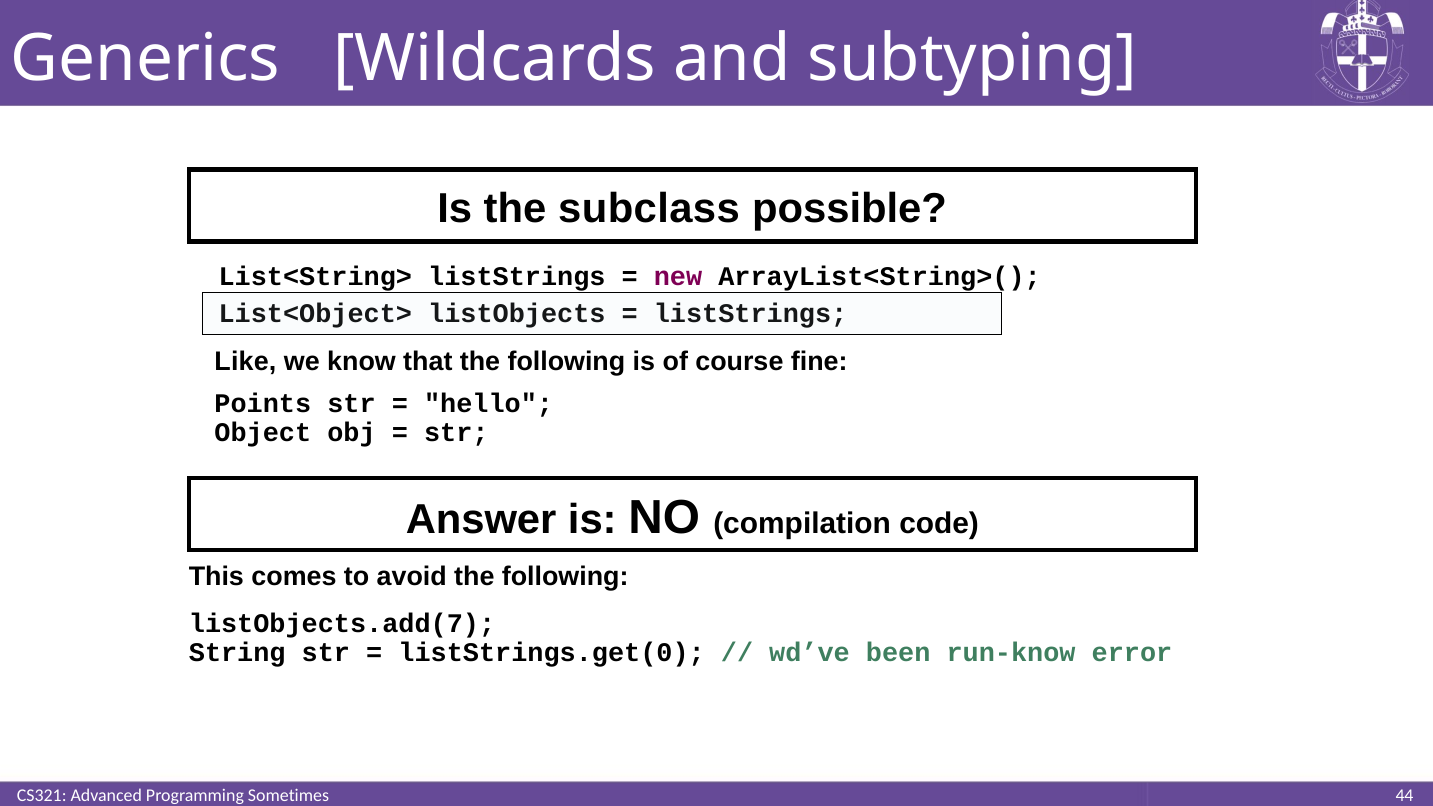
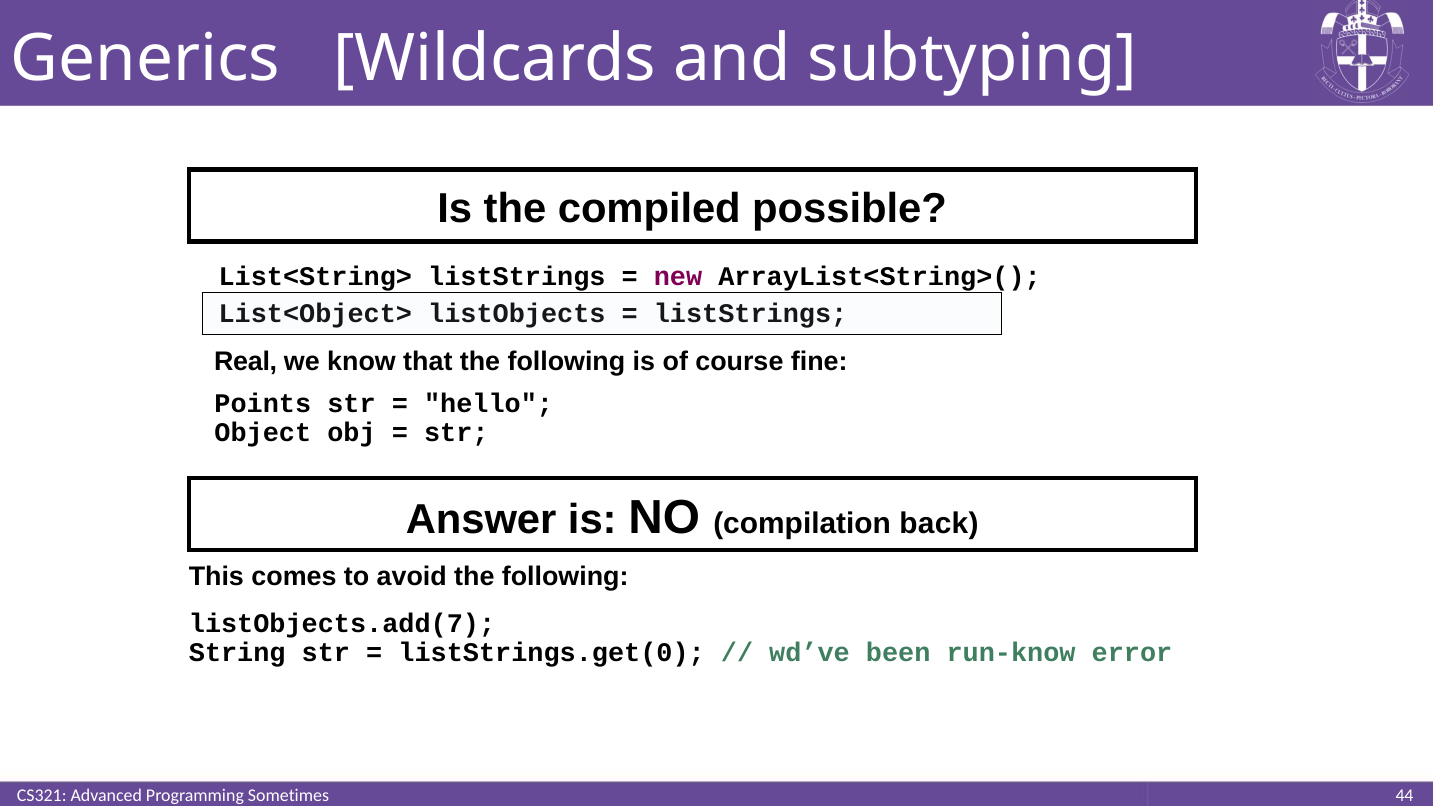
subclass: subclass -> compiled
Like: Like -> Real
code: code -> back
